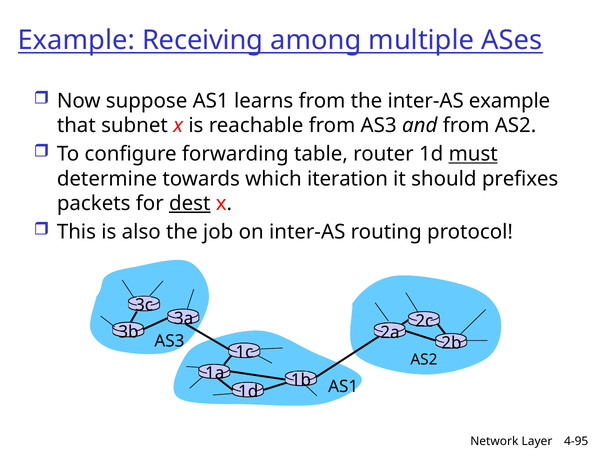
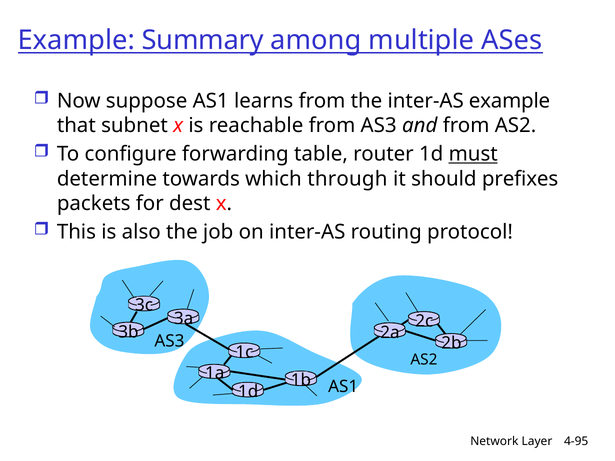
Receiving: Receiving -> Summary
iteration: iteration -> through
dest underline: present -> none
